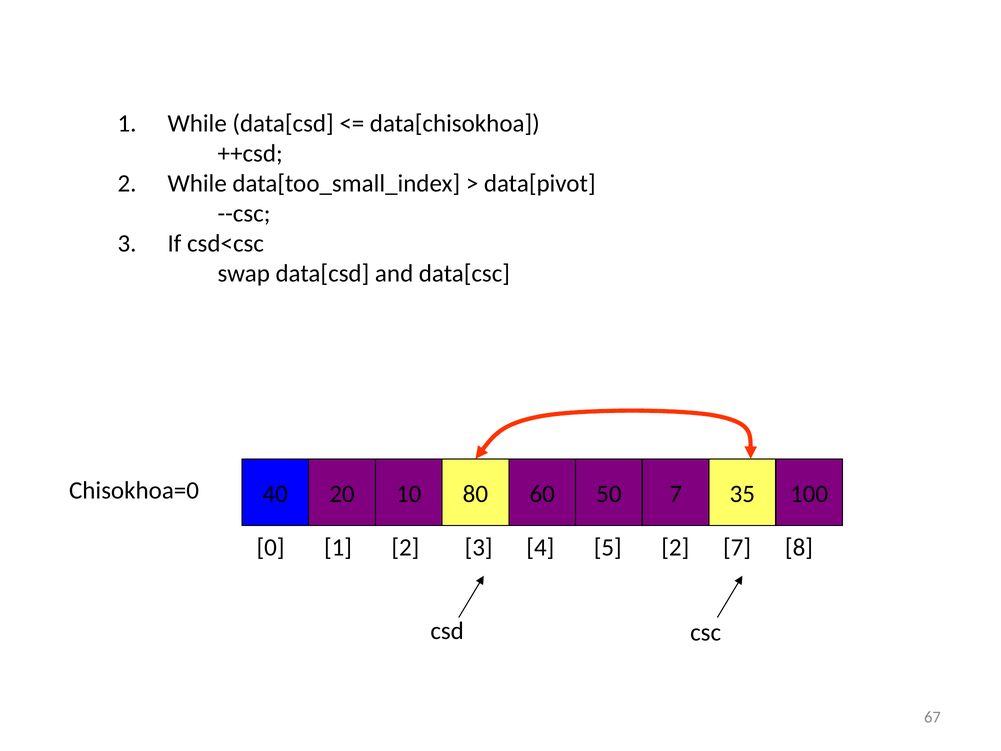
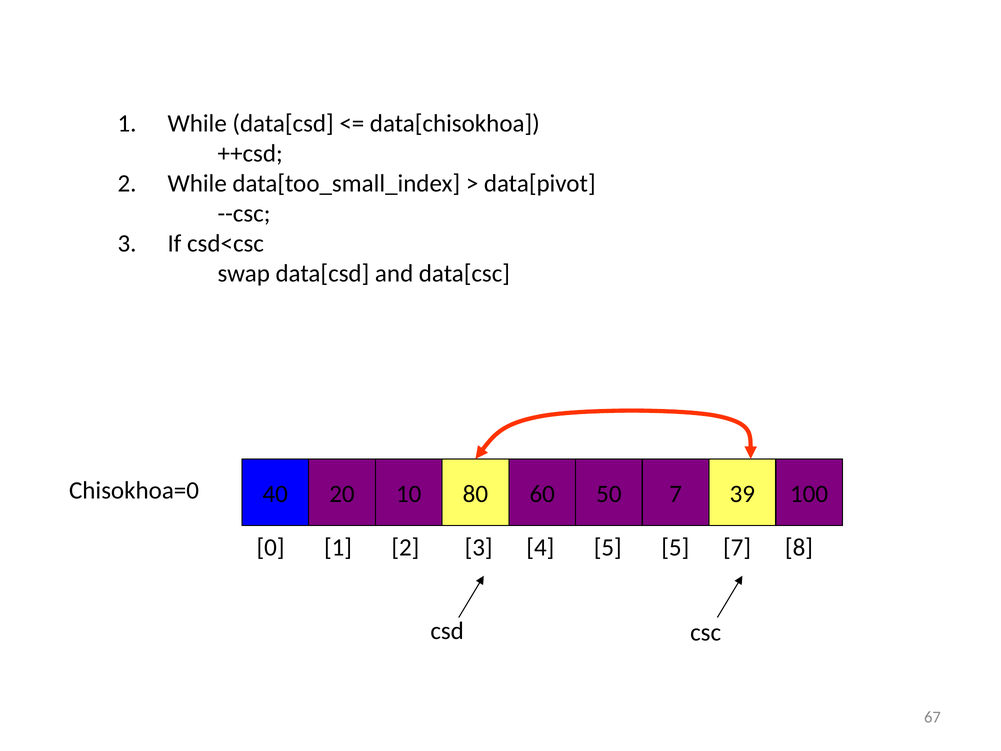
35: 35 -> 39
5 2: 2 -> 5
